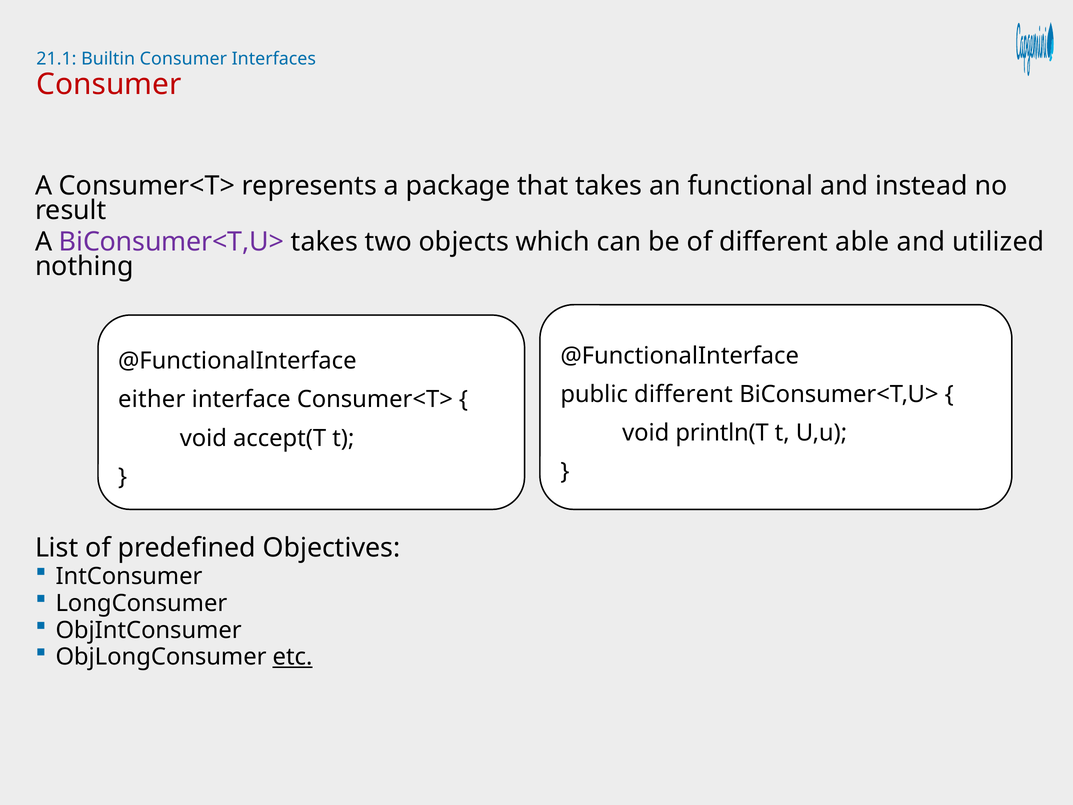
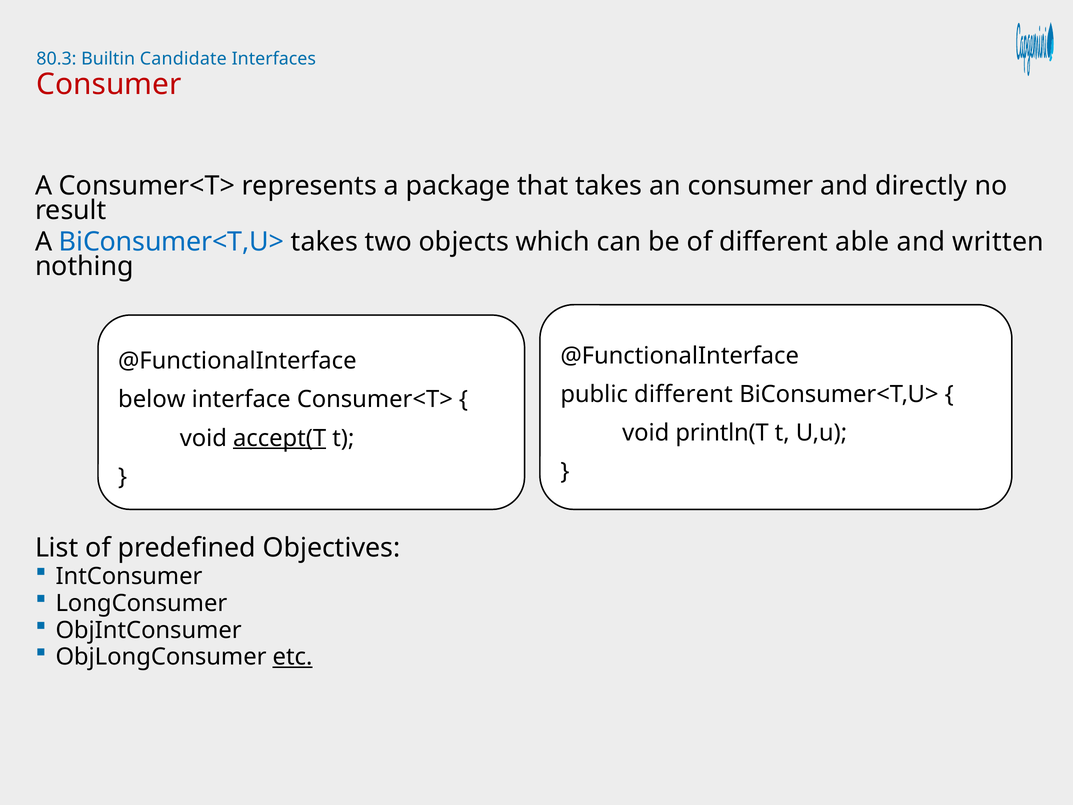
21.1: 21.1 -> 80.3
Builtin Consumer: Consumer -> Candidate
an functional: functional -> consumer
instead: instead -> directly
BiConsumer<T,U> at (172, 242) colour: purple -> blue
utilized: utilized -> written
either: either -> below
accept(T underline: none -> present
